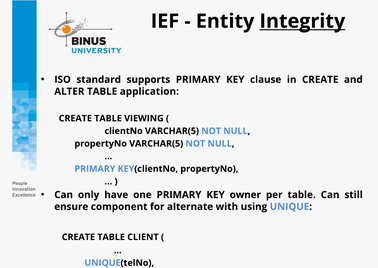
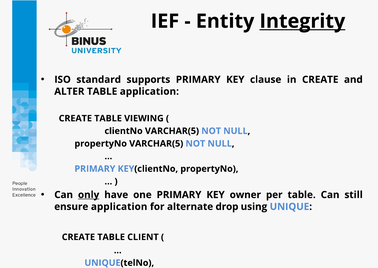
only underline: none -> present
ensure component: component -> application
with: with -> drop
